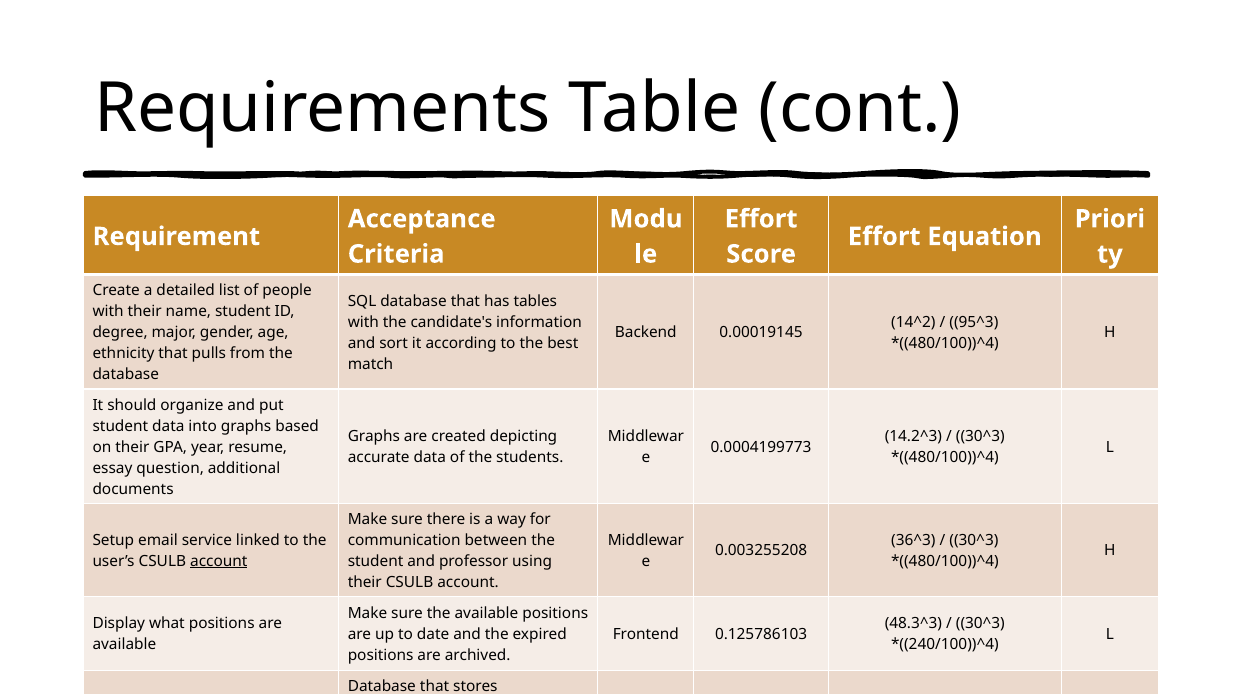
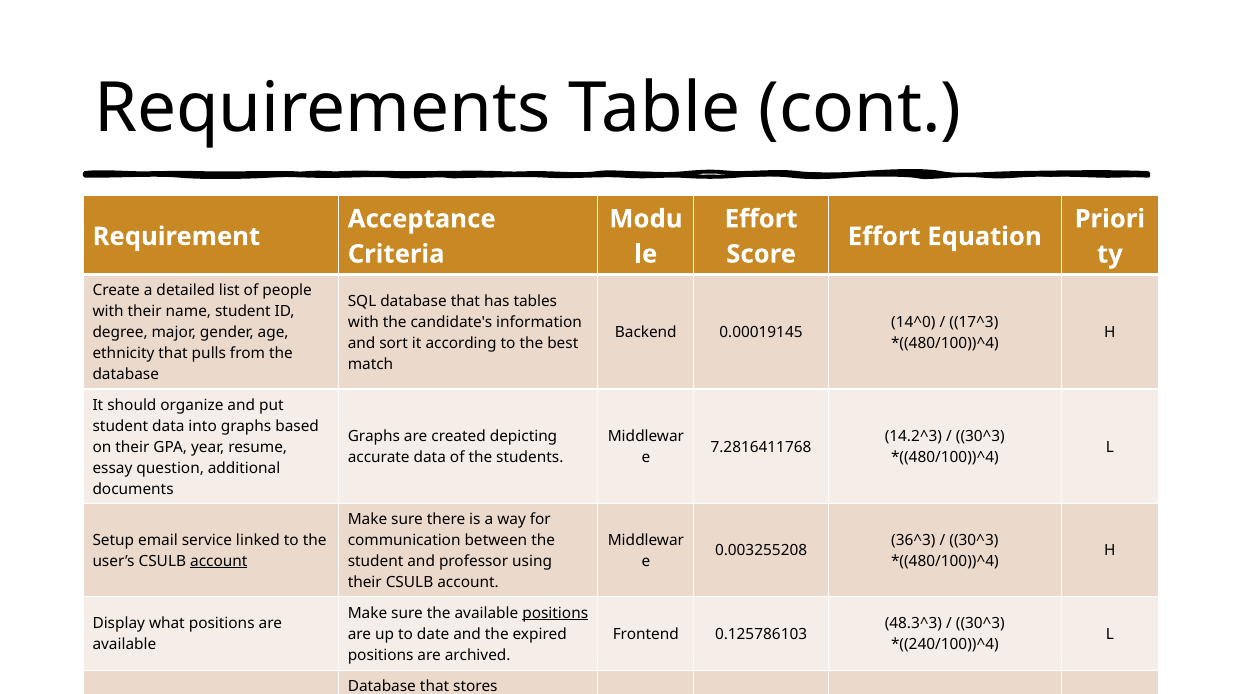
14^2: 14^2 -> 14^0
95^3: 95^3 -> 17^3
0.0004199773: 0.0004199773 -> 7.2816411768
positions at (555, 613) underline: none -> present
